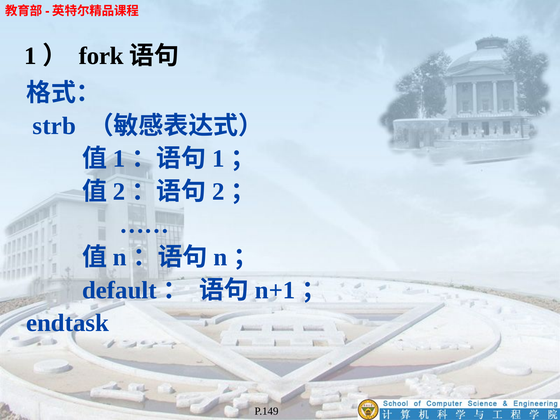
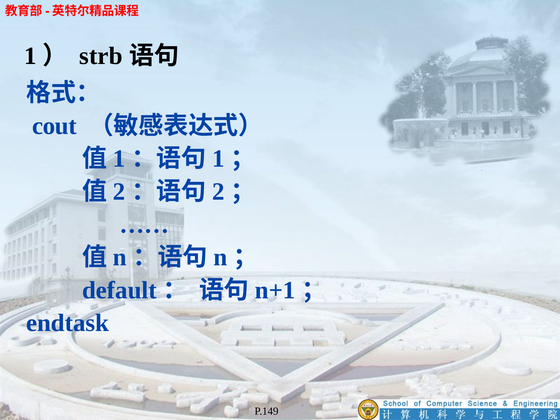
fork: fork -> strb
strb: strb -> cout
